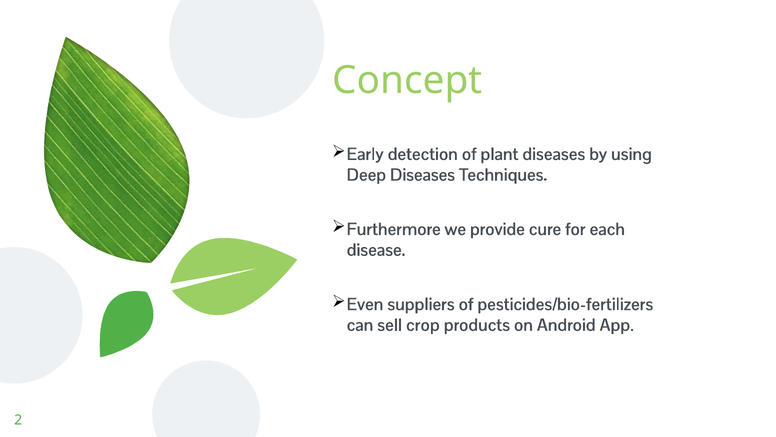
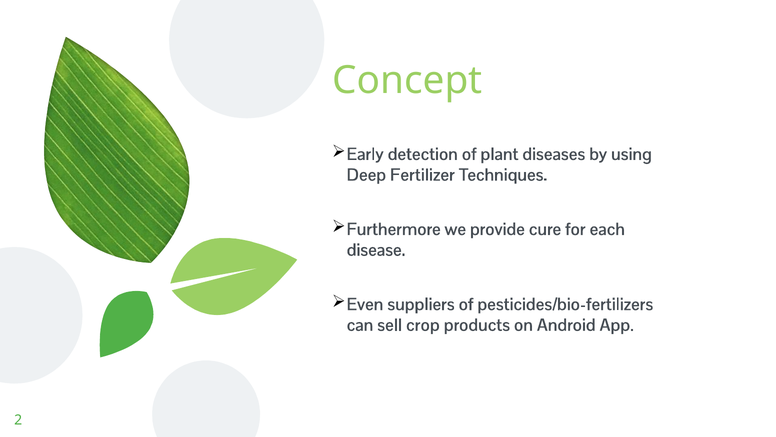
Deep Diseases: Diseases -> Fertilizer
